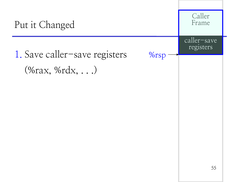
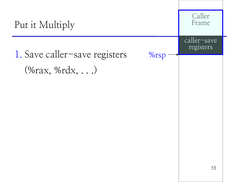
Changed: Changed -> Multiply
